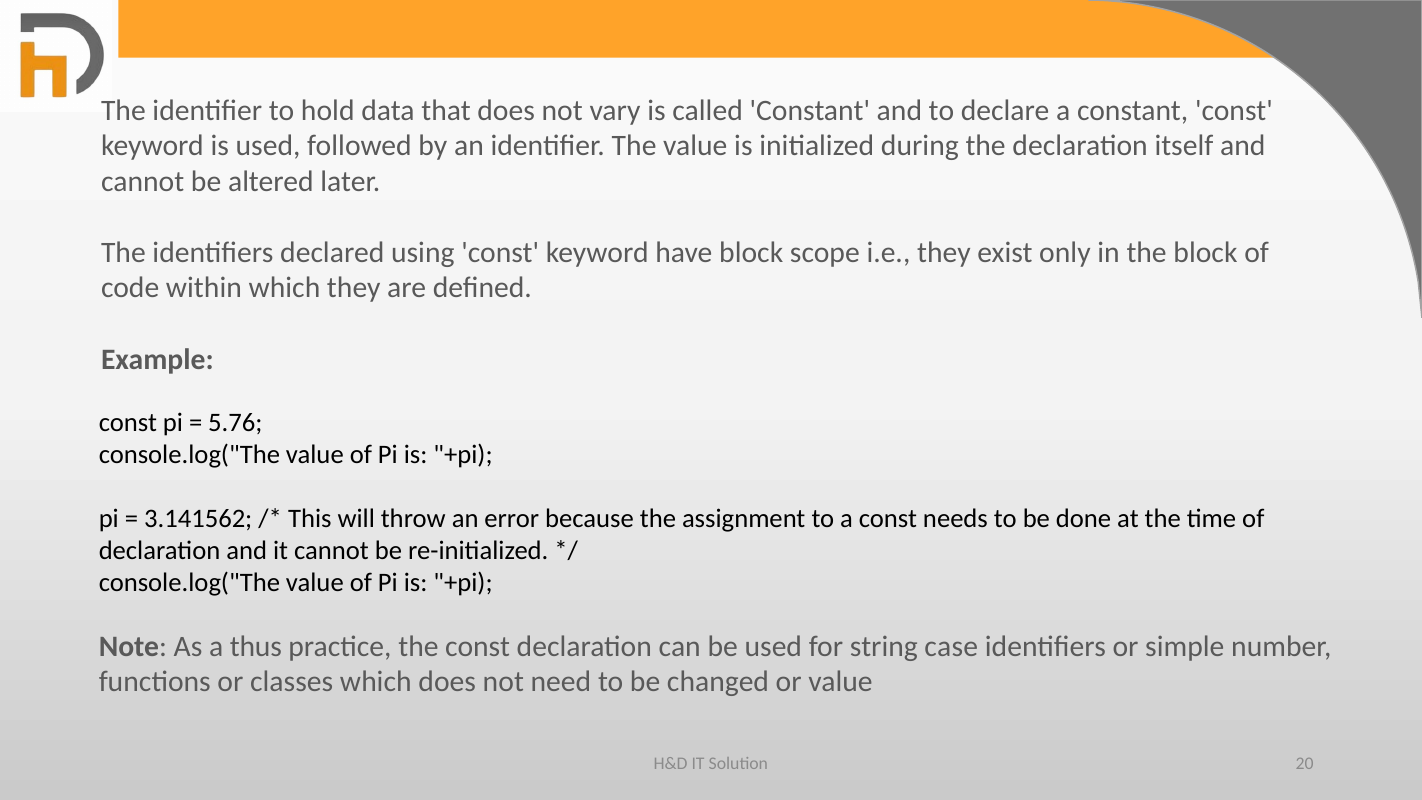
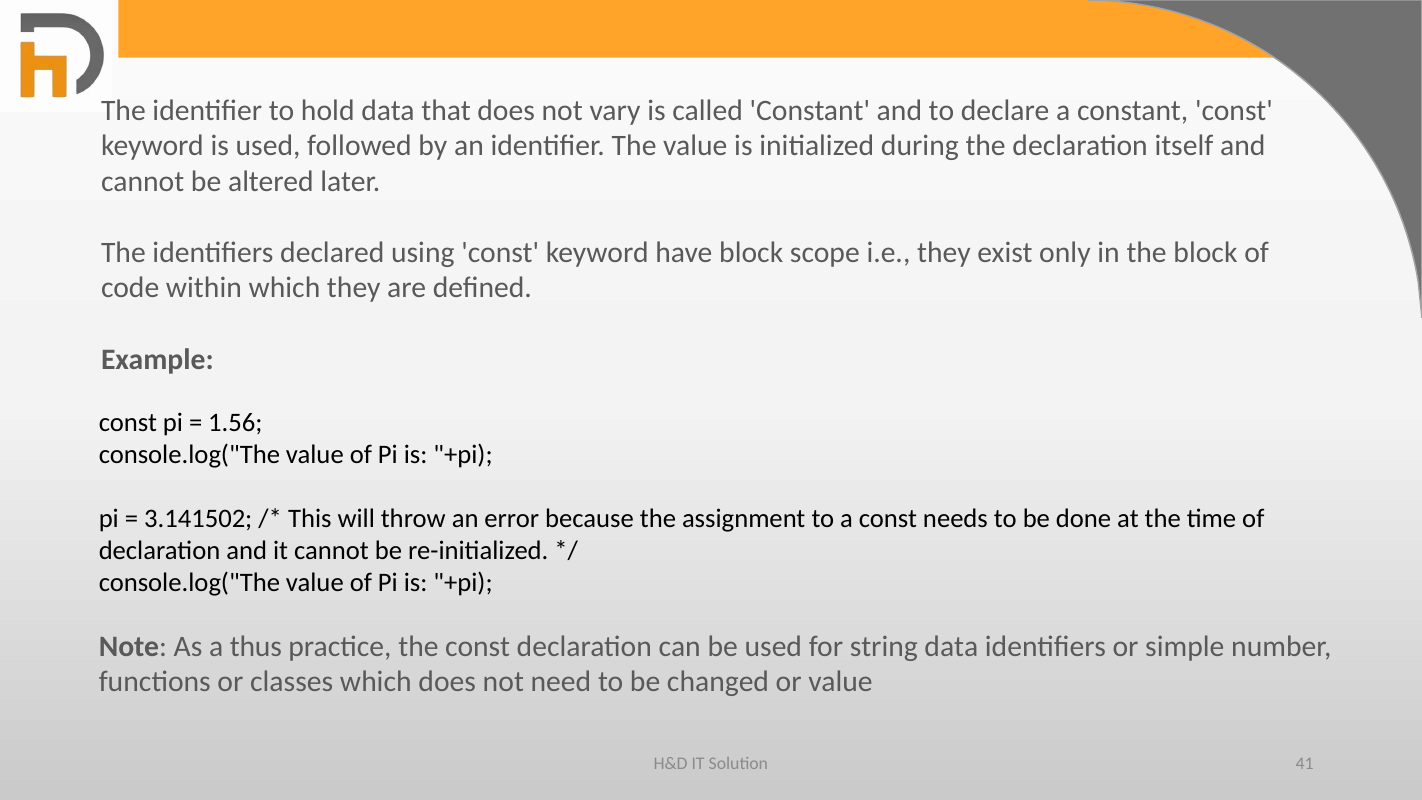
5.76: 5.76 -> 1.56
3.141562: 3.141562 -> 3.141502
string case: case -> data
20: 20 -> 41
